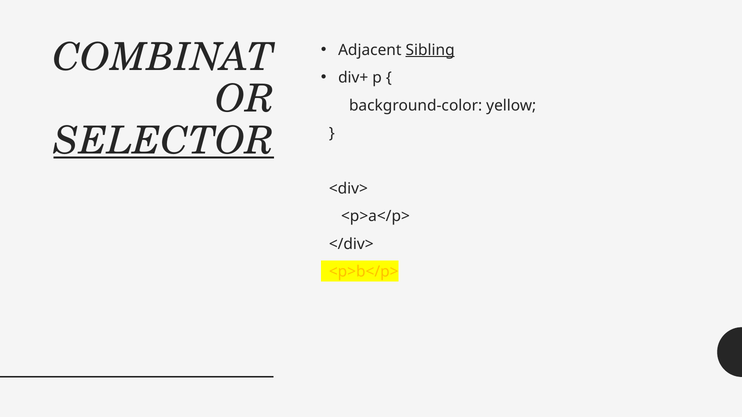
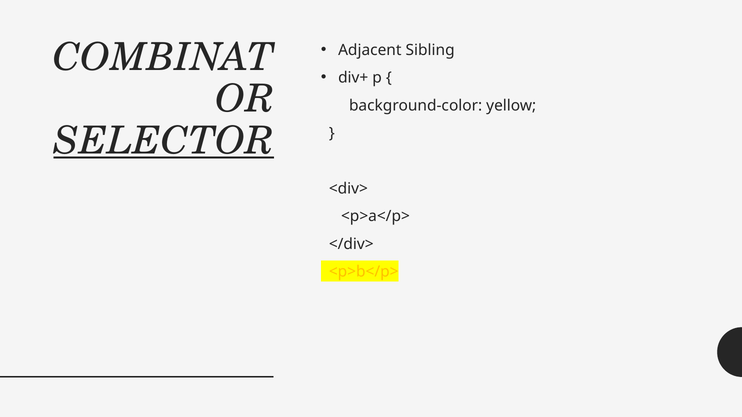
Sibling underline: present -> none
